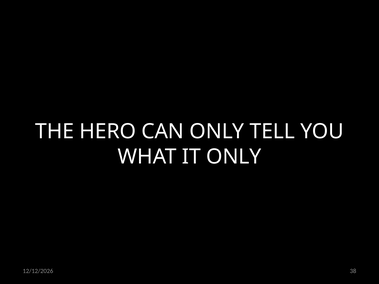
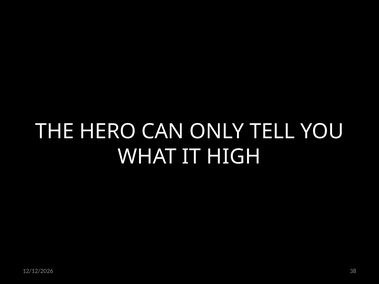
IT ONLY: ONLY -> HIGH
